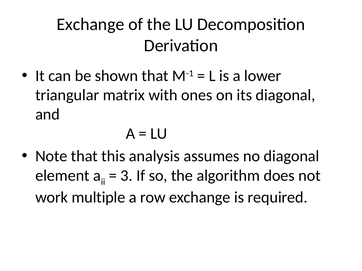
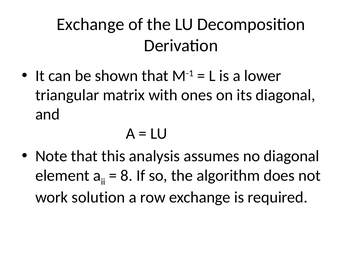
3: 3 -> 8
multiple: multiple -> solution
